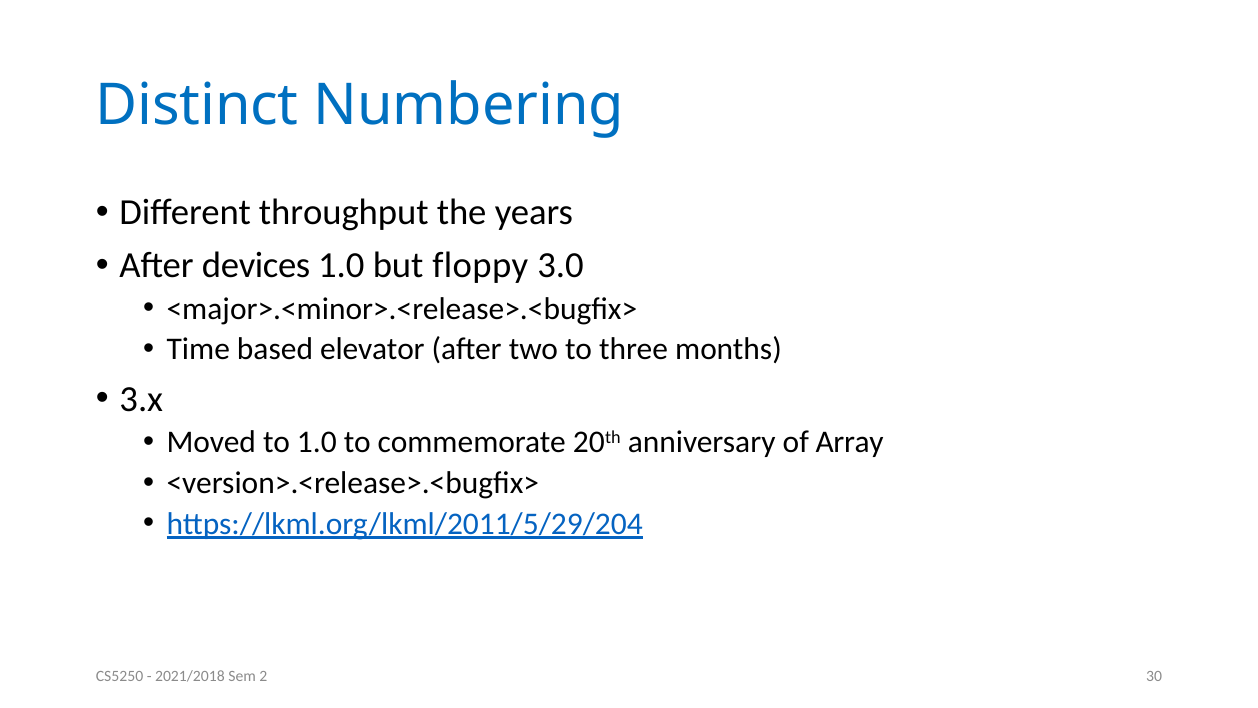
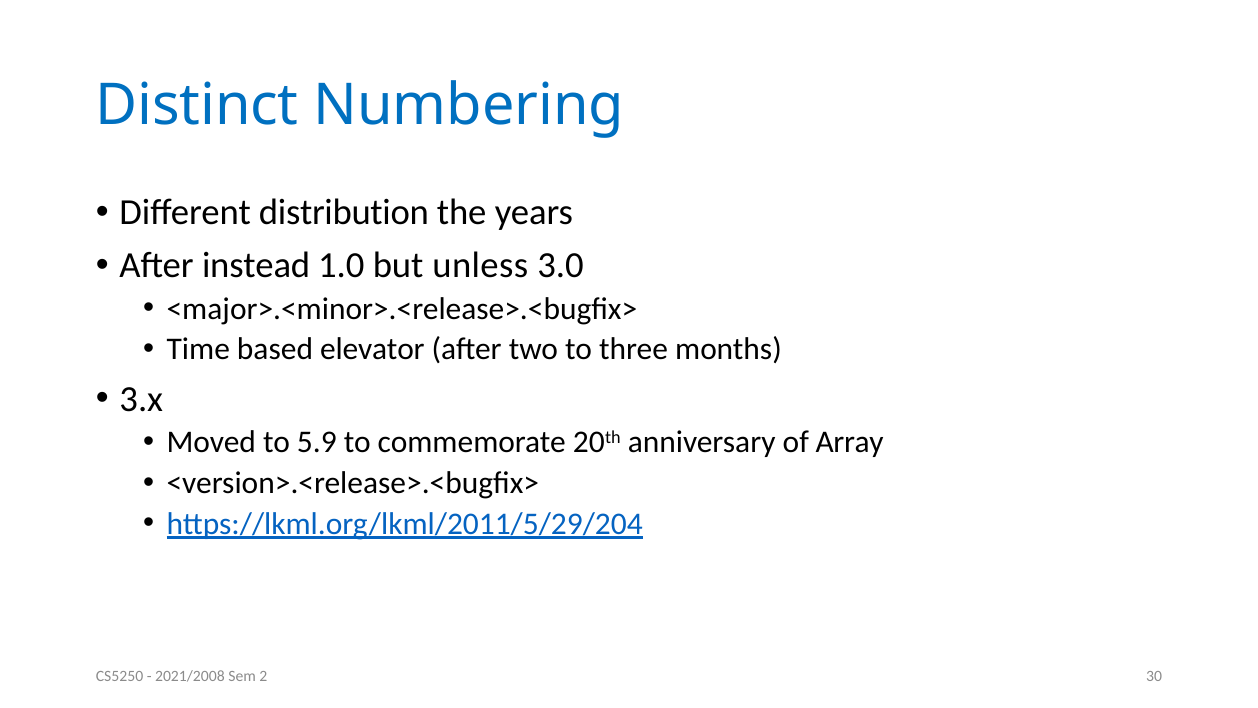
throughput: throughput -> distribution
devices: devices -> instead
floppy: floppy -> unless
to 1.0: 1.0 -> 5.9
2021/2018: 2021/2018 -> 2021/2008
